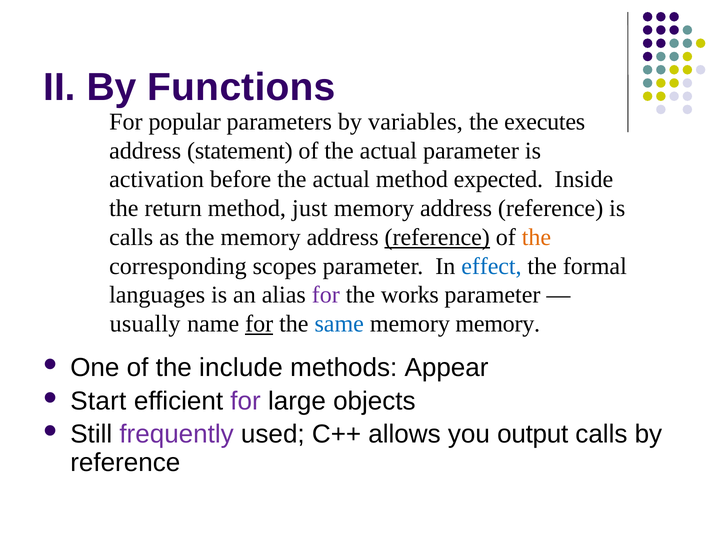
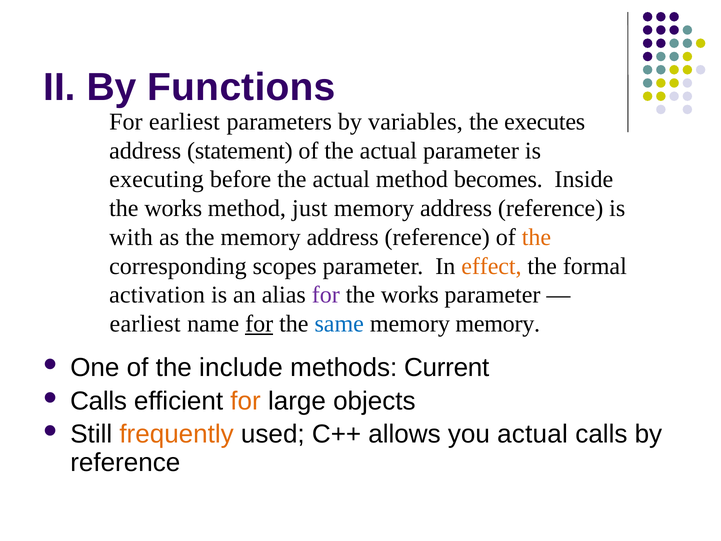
For popular: popular -> earliest
activation: activation -> executing
expected: expected -> becomes
return at (173, 208): return -> works
calls at (131, 237): calls -> with
reference at (437, 237) underline: present -> none
effect colour: blue -> orange
languages: languages -> activation
usually at (145, 324): usually -> earliest
Appear: Appear -> Current
Start at (98, 401): Start -> Calls
for at (246, 401) colour: purple -> orange
frequently colour: purple -> orange
you output: output -> actual
